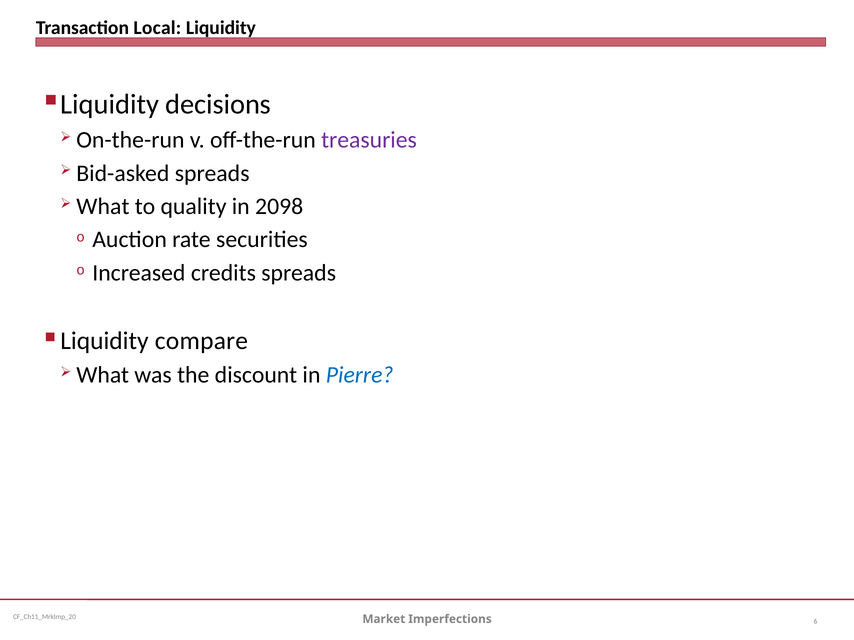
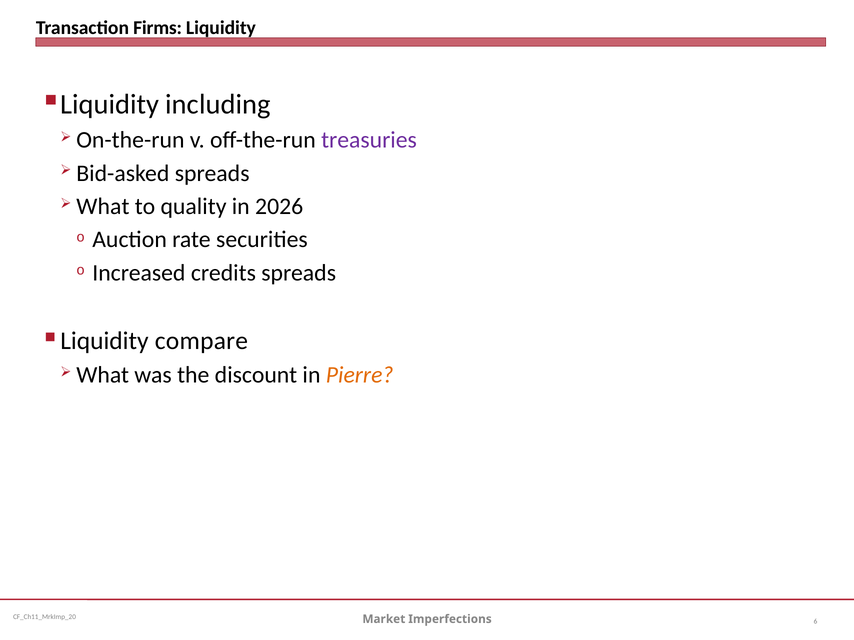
Local: Local -> Firms
decisions: decisions -> including
2098: 2098 -> 2026
Pierre colour: blue -> orange
